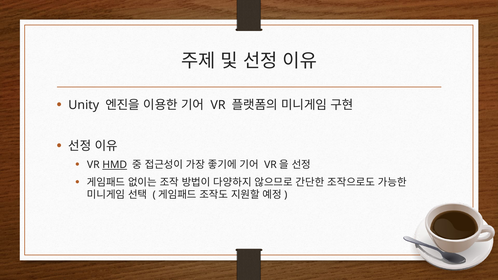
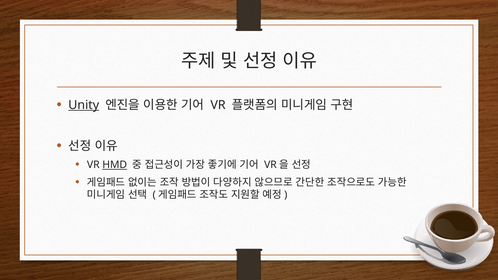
Unity underline: none -> present
